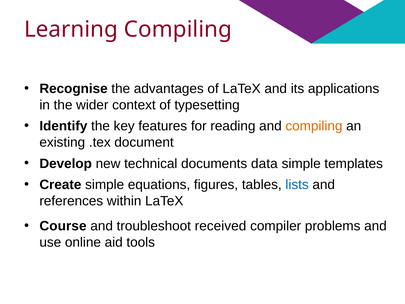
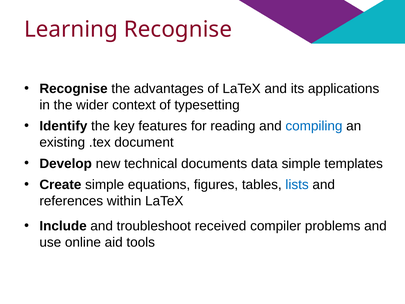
Learning Compiling: Compiling -> Recognise
compiling at (314, 126) colour: orange -> blue
Course: Course -> Include
